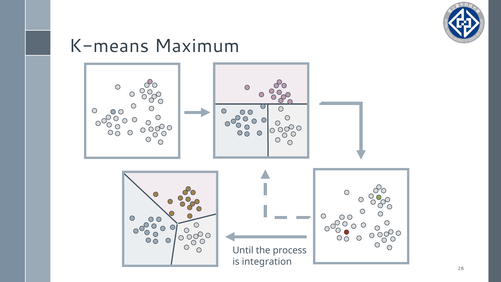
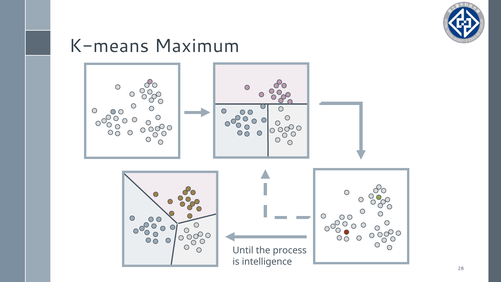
integration: integration -> intelligence
